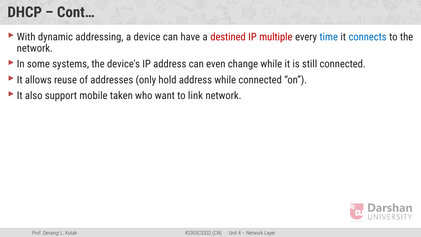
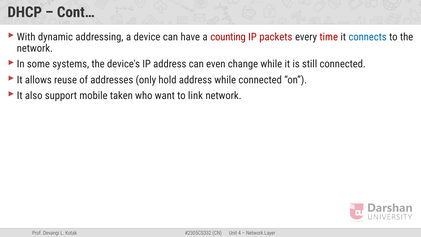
destined: destined -> counting
multiple: multiple -> packets
time colour: blue -> red
